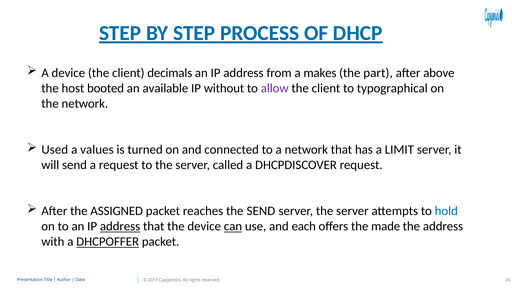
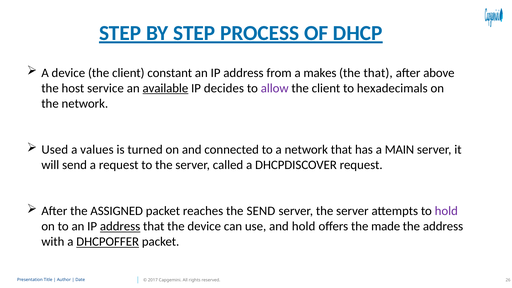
decimals: decimals -> constant
the part: part -> that
booted: booted -> service
available underline: none -> present
without: without -> decides
typographical: typographical -> hexadecimals
LIMIT: LIMIT -> MAIN
hold at (446, 211) colour: blue -> purple
can underline: present -> none
and each: each -> hold
